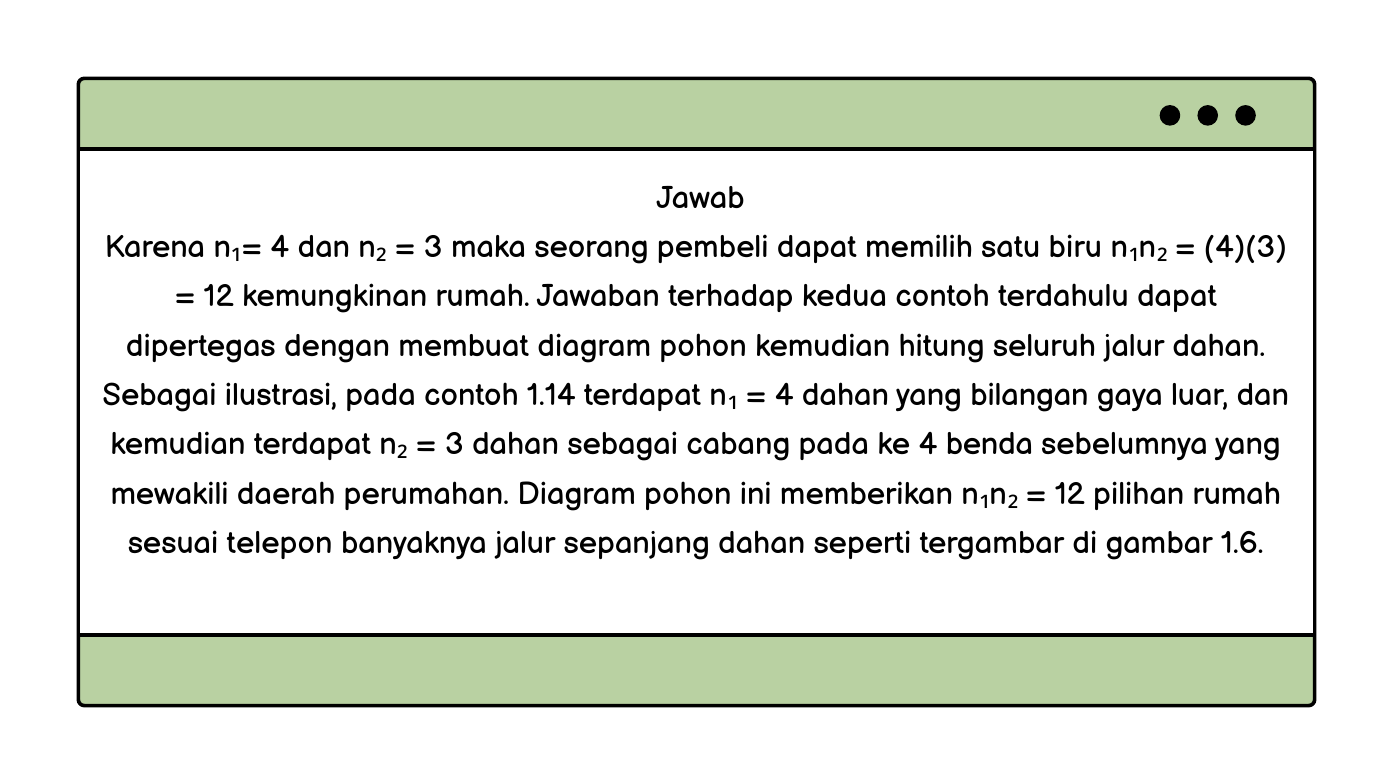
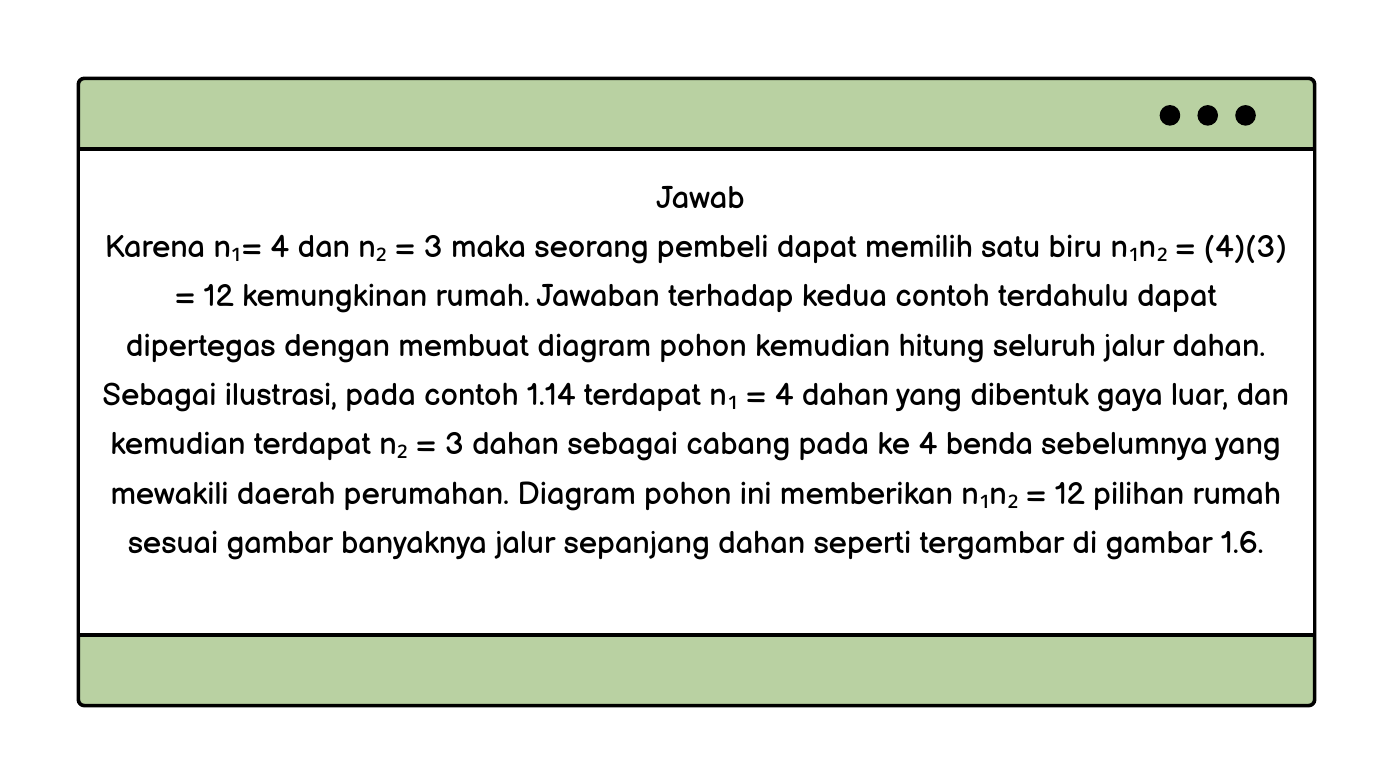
bilangan: bilangan -> dibentuk
sesuai telepon: telepon -> gambar
